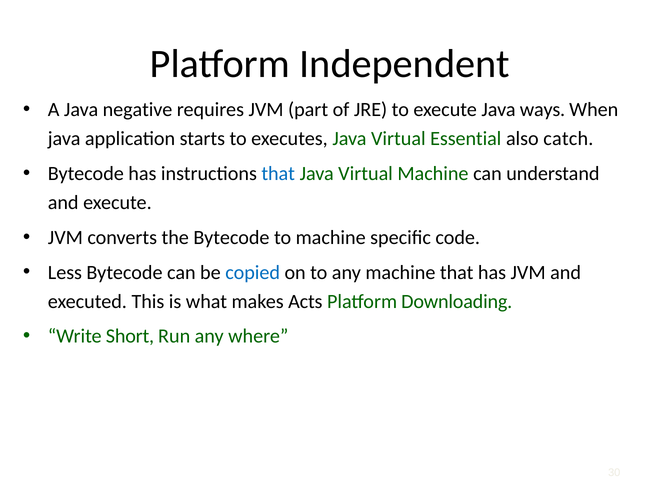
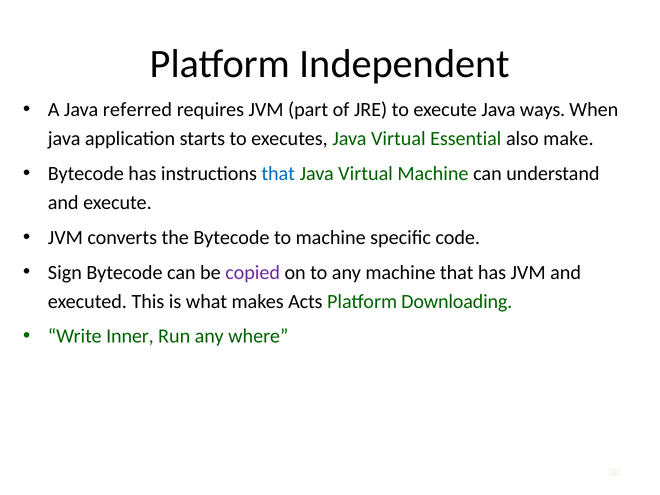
negative: negative -> referred
catch: catch -> make
Less: Less -> Sign
copied colour: blue -> purple
Short: Short -> Inner
